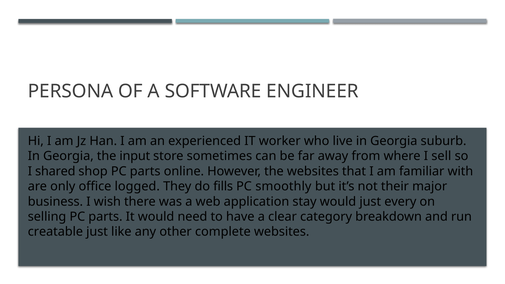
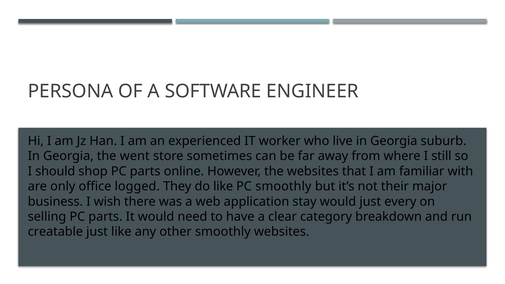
input: input -> went
sell: sell -> still
shared: shared -> should
do fills: fills -> like
other complete: complete -> smoothly
